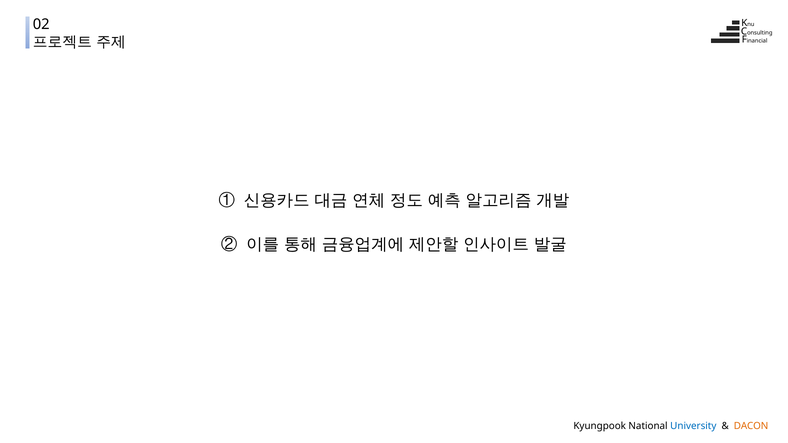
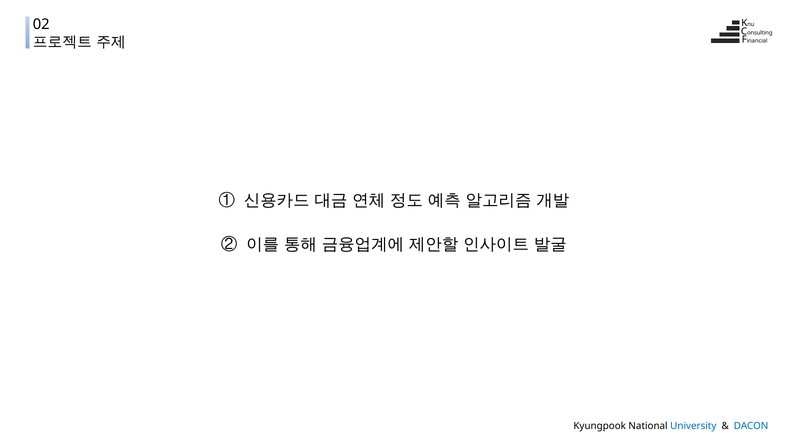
DACON colour: orange -> blue
